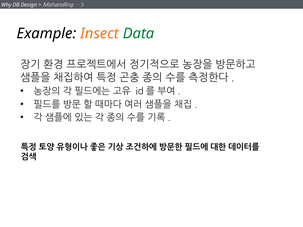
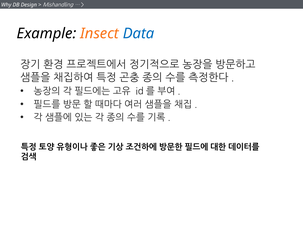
Data colour: green -> blue
